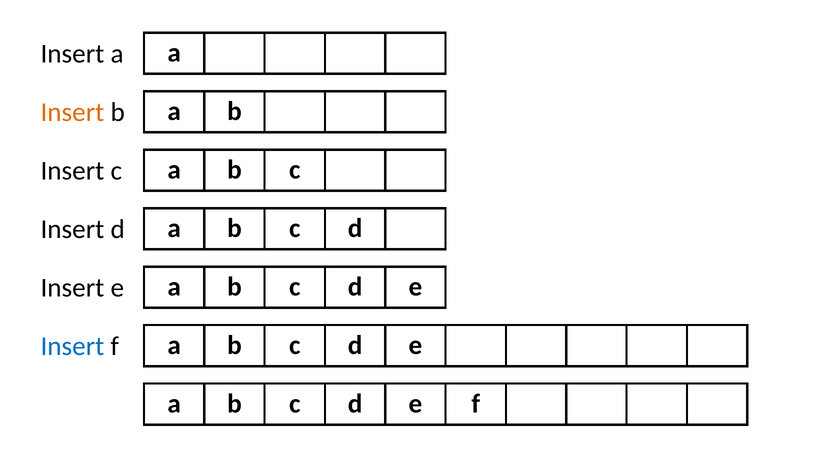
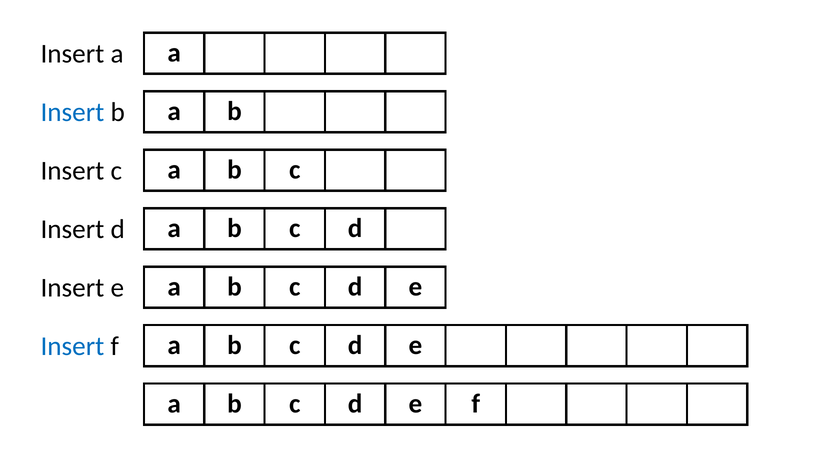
Insert at (72, 112) colour: orange -> blue
